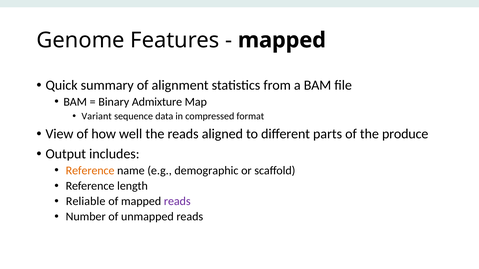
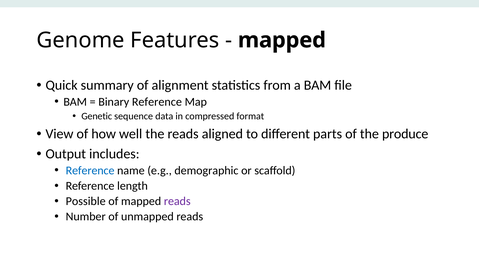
Binary Admixture: Admixture -> Reference
Variant: Variant -> Genetic
Reference at (90, 171) colour: orange -> blue
Reliable: Reliable -> Possible
